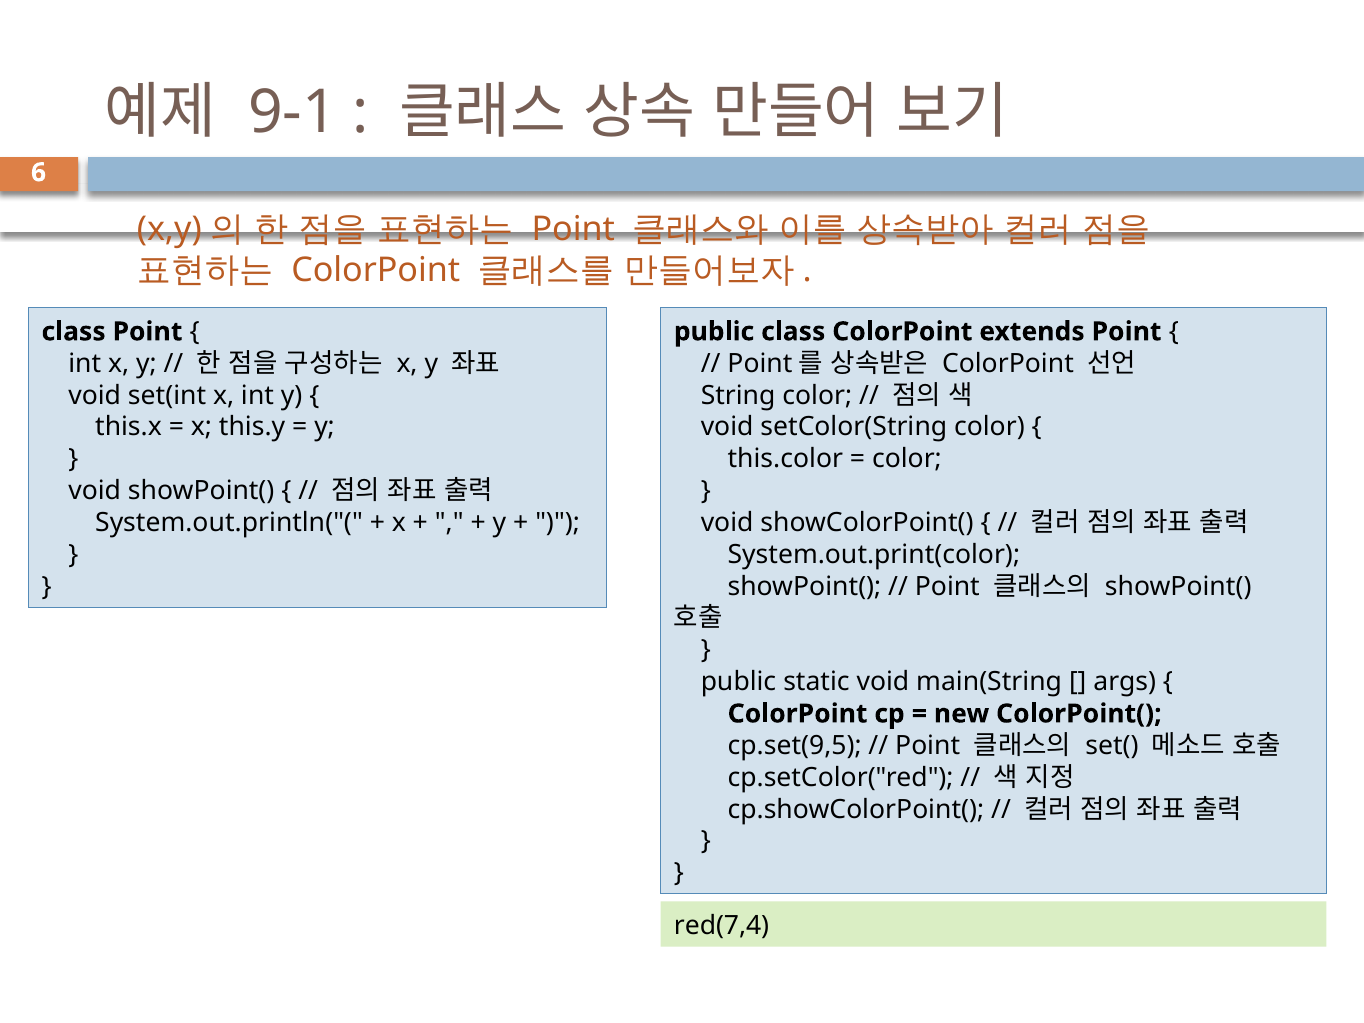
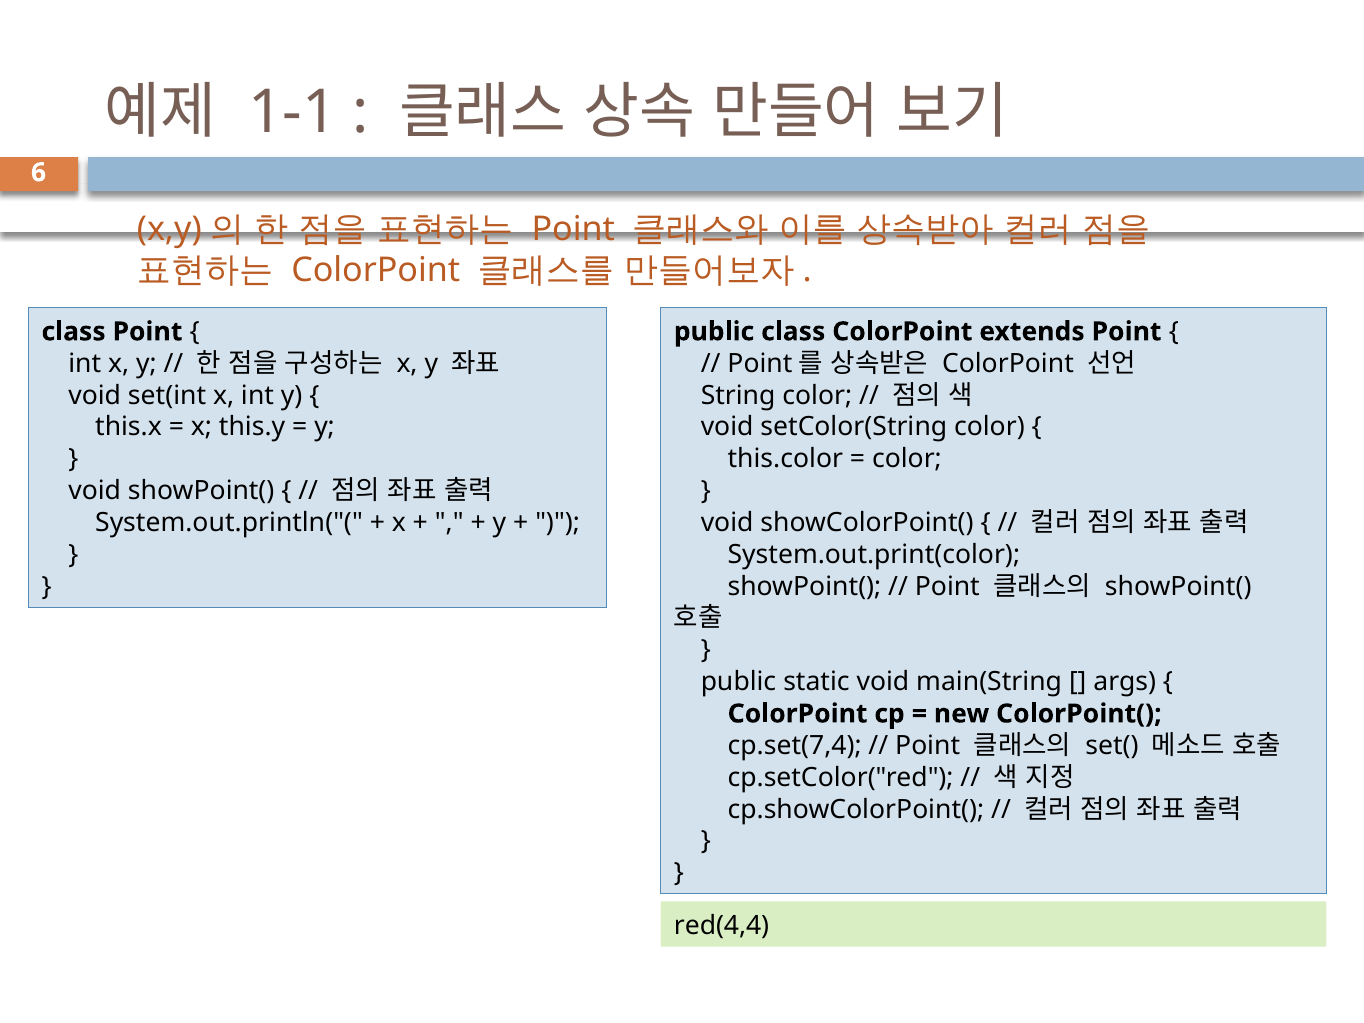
9-1: 9-1 -> 1-1
cp.set(9,5: cp.set(9,5 -> cp.set(7,4
red(7,4: red(7,4 -> red(4,4
